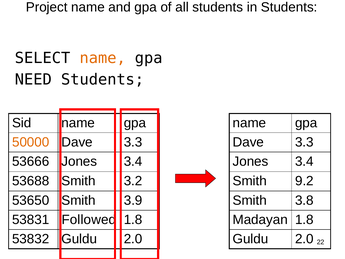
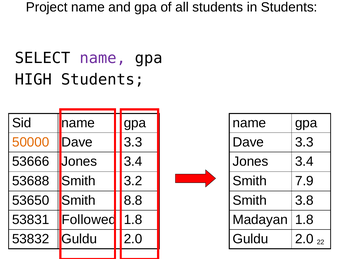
name at (103, 58) colour: orange -> purple
NEED: NEED -> HIGH
9.2: 9.2 -> 7.9
3.9: 3.9 -> 8.8
